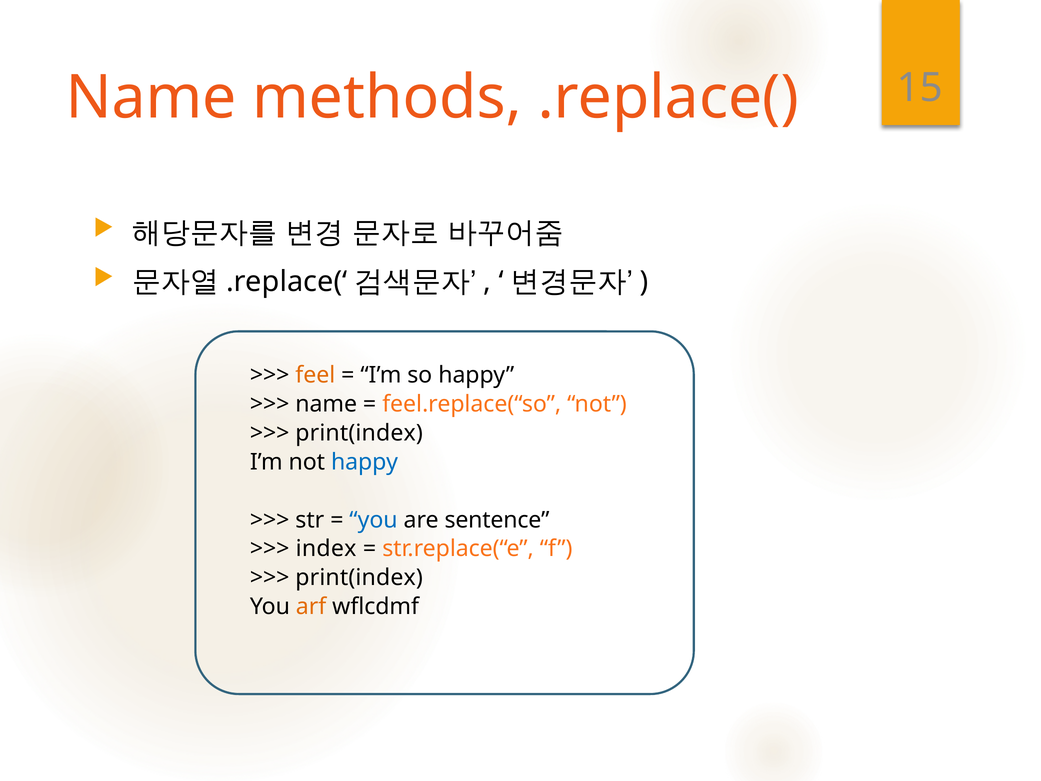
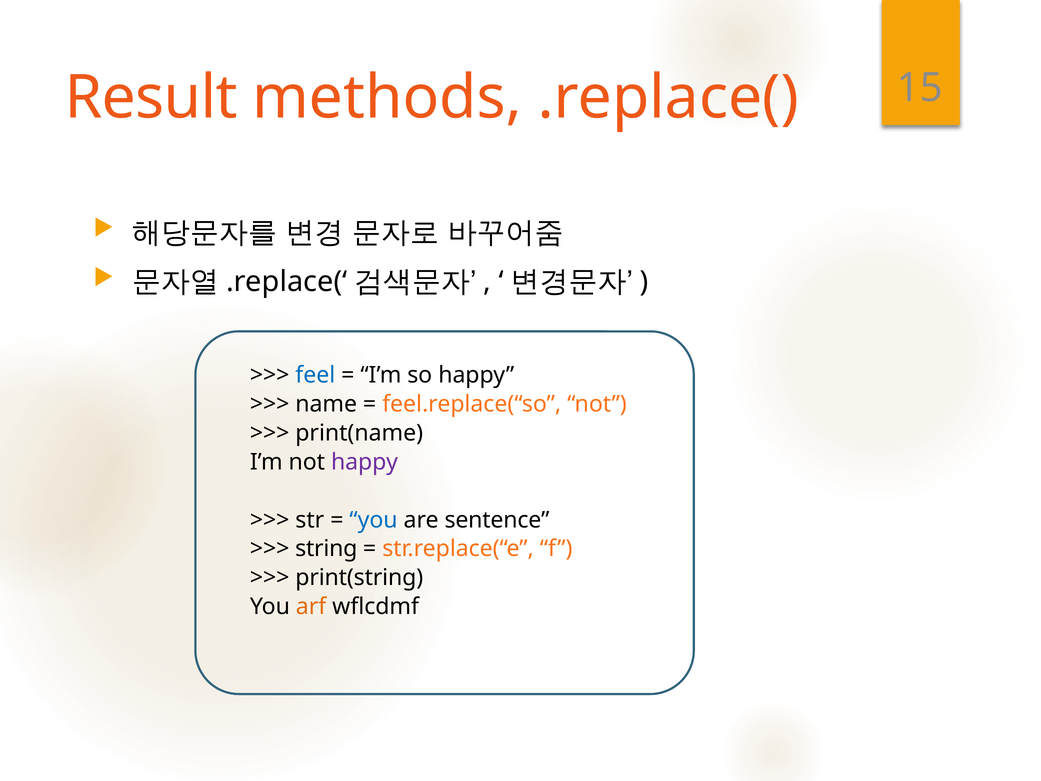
Name at (151, 97): Name -> Result
feel colour: orange -> blue
print(index at (359, 433): print(index -> print(name
happy at (365, 462) colour: blue -> purple
index: index -> string
print(index at (359, 578): print(index -> print(string
